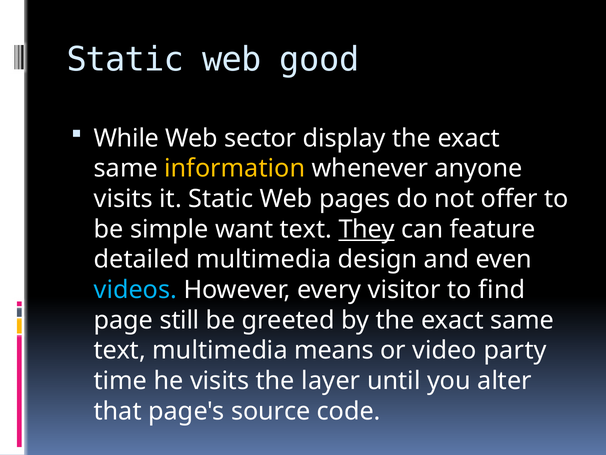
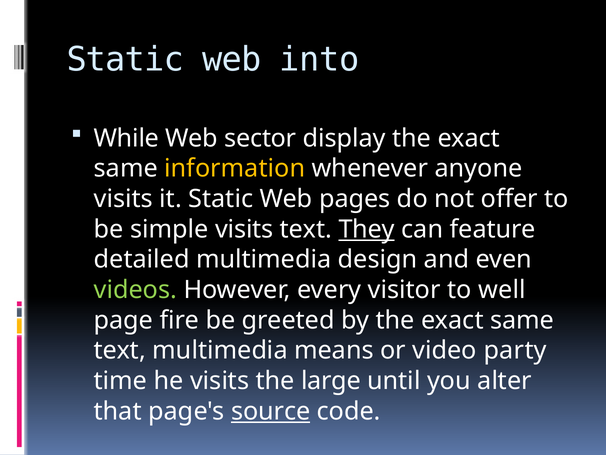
good: good -> into
simple want: want -> visits
videos colour: light blue -> light green
find: find -> well
still: still -> fire
layer: layer -> large
source underline: none -> present
